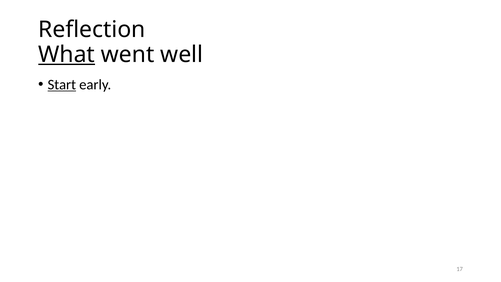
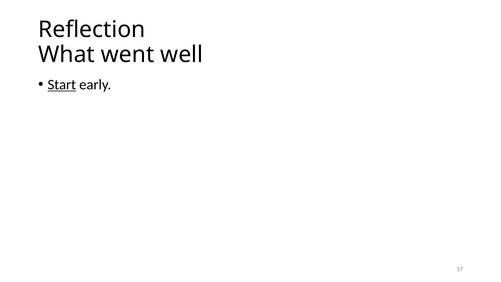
What underline: present -> none
